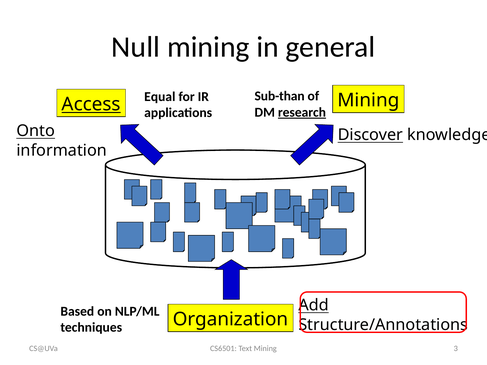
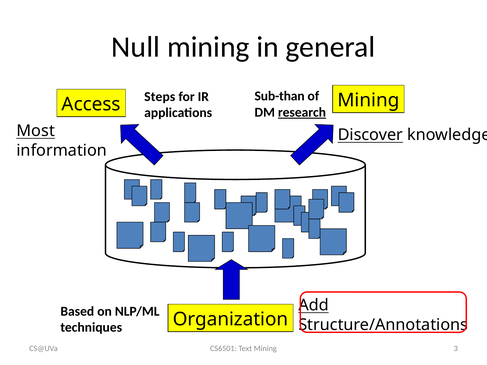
Equal: Equal -> Steps
Access underline: present -> none
Onto: Onto -> Most
